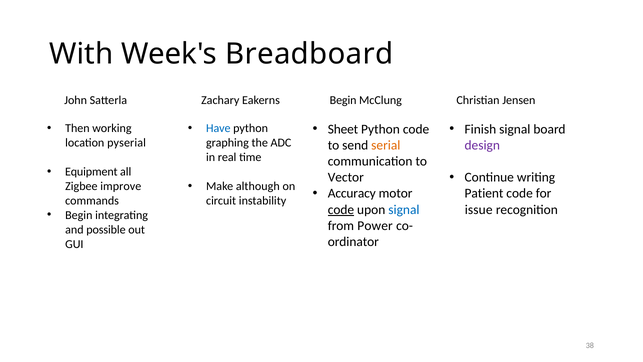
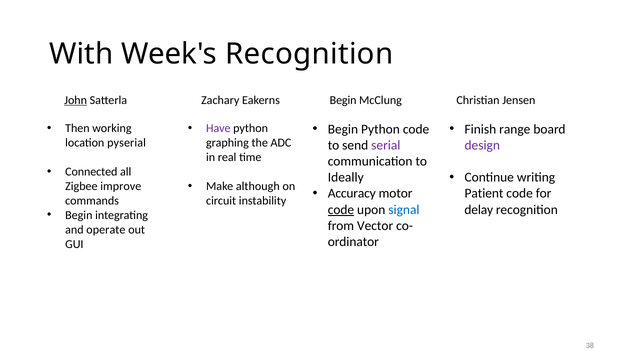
Week's Breadboard: Breadboard -> Recognition
John underline: none -> present
Have colour: blue -> purple
Sheet at (343, 129): Sheet -> Begin
Finish signal: signal -> range
serial colour: orange -> purple
Equipment: Equipment -> Connected
Vector: Vector -> Ideally
issue: issue -> delay
Power: Power -> Vector
possible: possible -> operate
